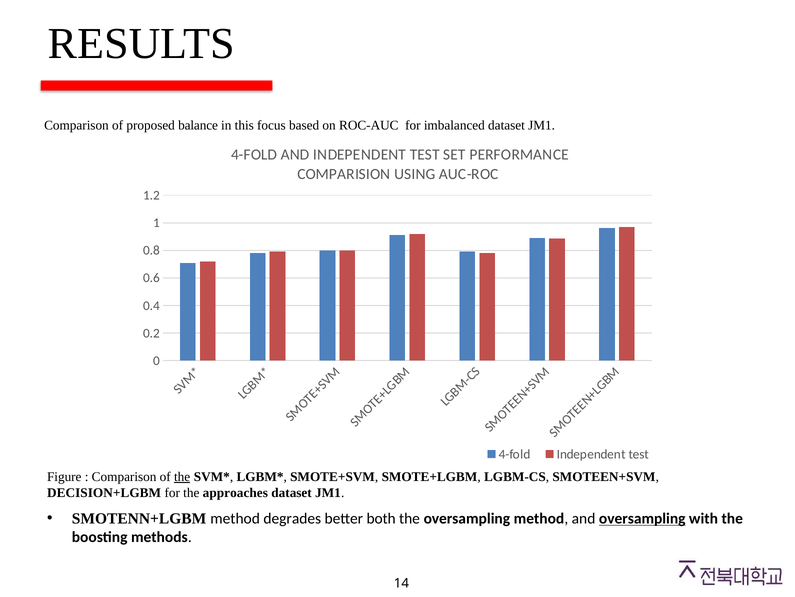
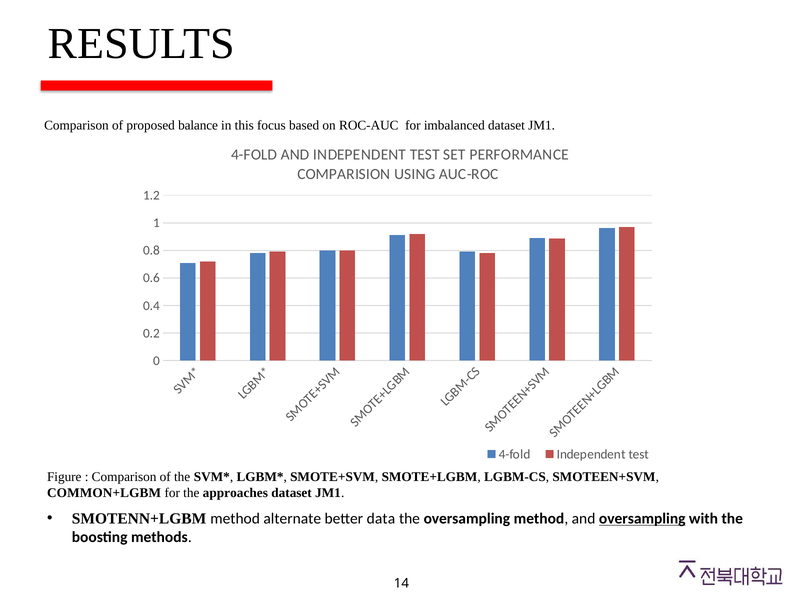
the at (182, 476) underline: present -> none
DECISION+LGBM: DECISION+LGBM -> COMMON+LGBM
degrades: degrades -> alternate
both: both -> data
